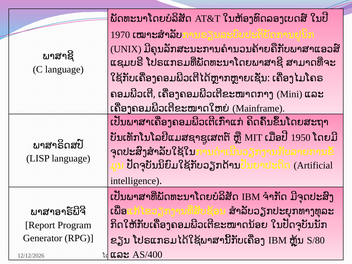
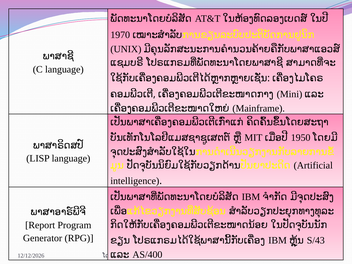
S/80: S/80 -> S/43
